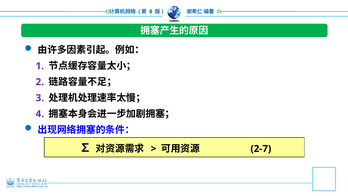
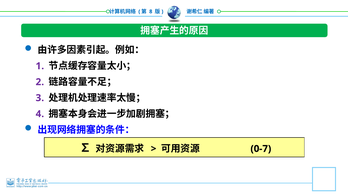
2-7: 2-7 -> 0-7
